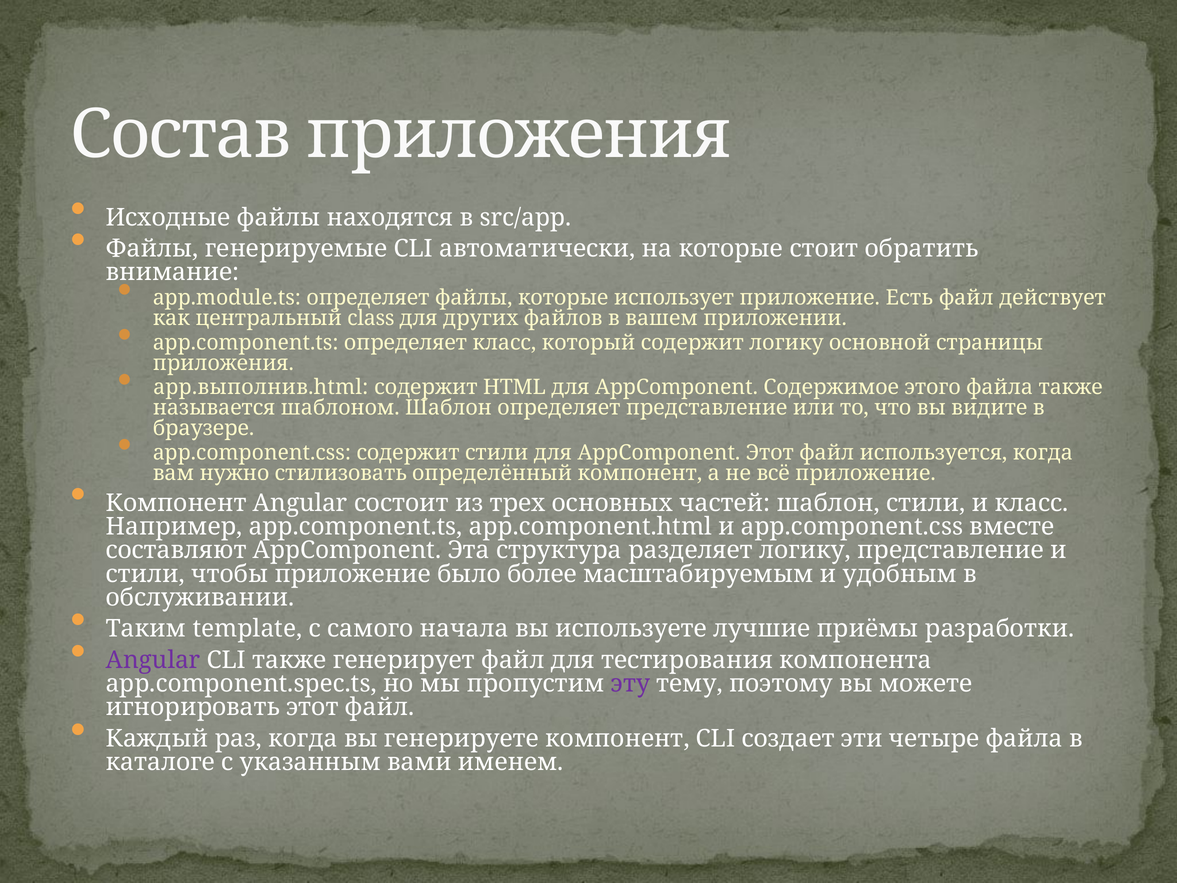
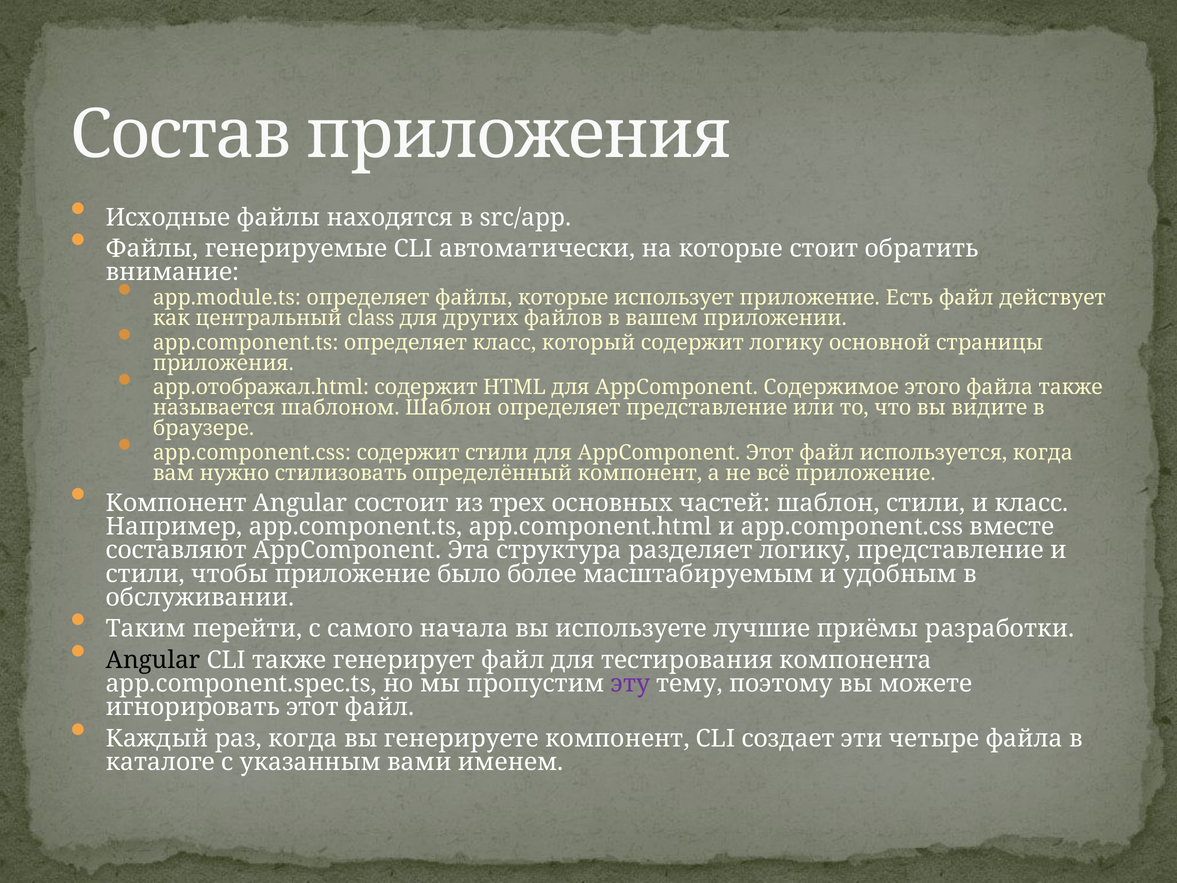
app.выполнив.html: app.выполнив.html -> app.отображал.html
template: template -> перейти
Angular at (153, 660) colour: purple -> black
